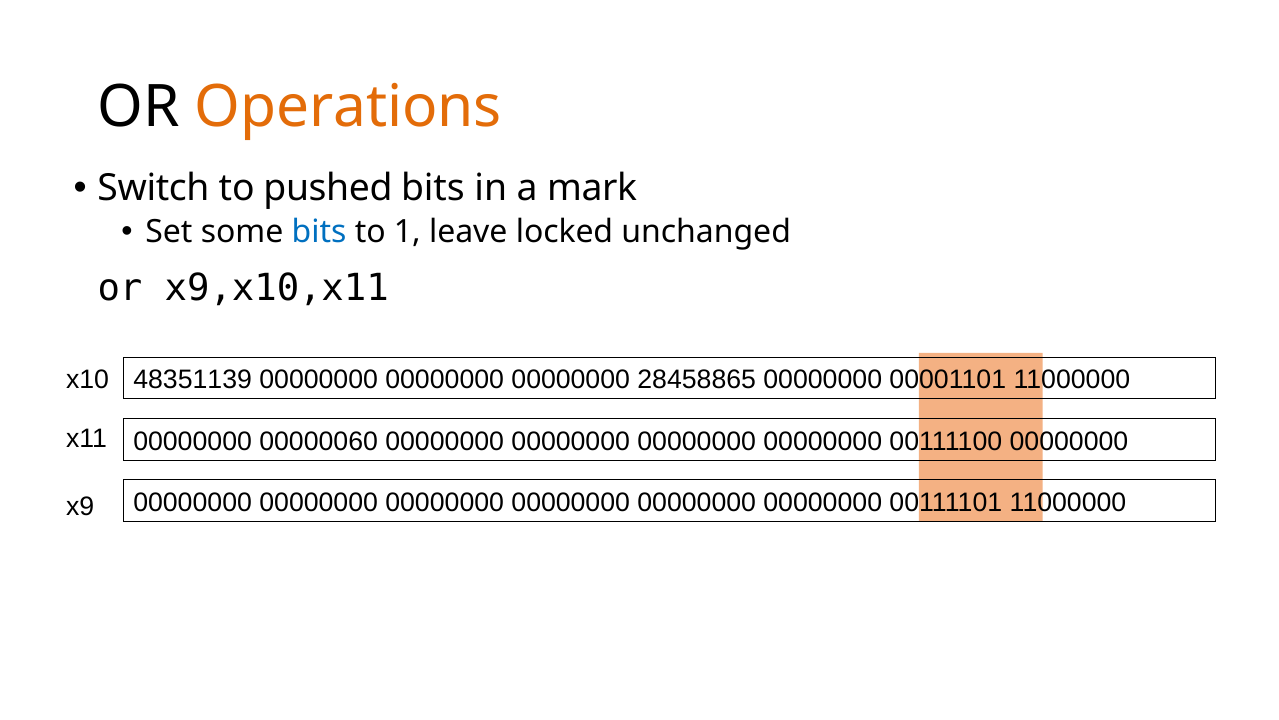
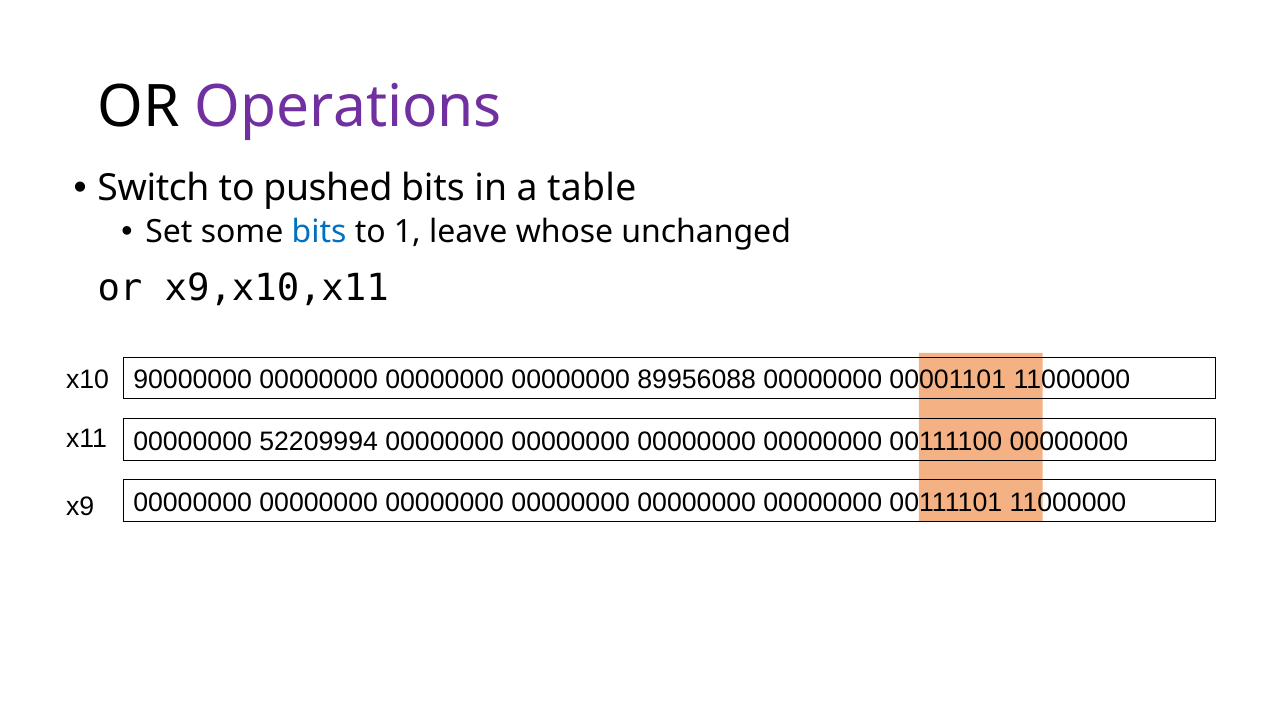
Operations colour: orange -> purple
mark: mark -> table
locked: locked -> whose
48351139: 48351139 -> 90000000
28458865: 28458865 -> 89956088
00000060: 00000060 -> 52209994
